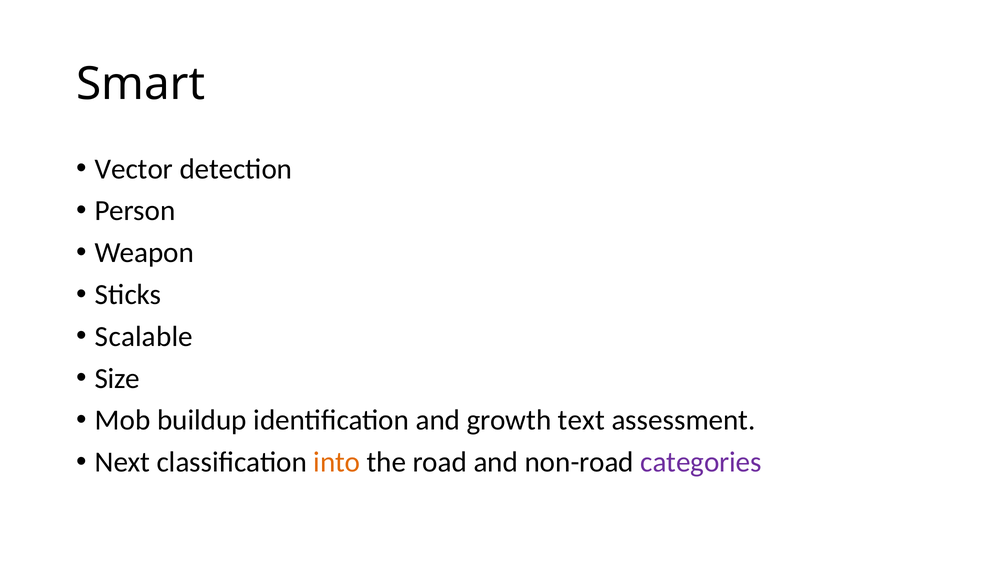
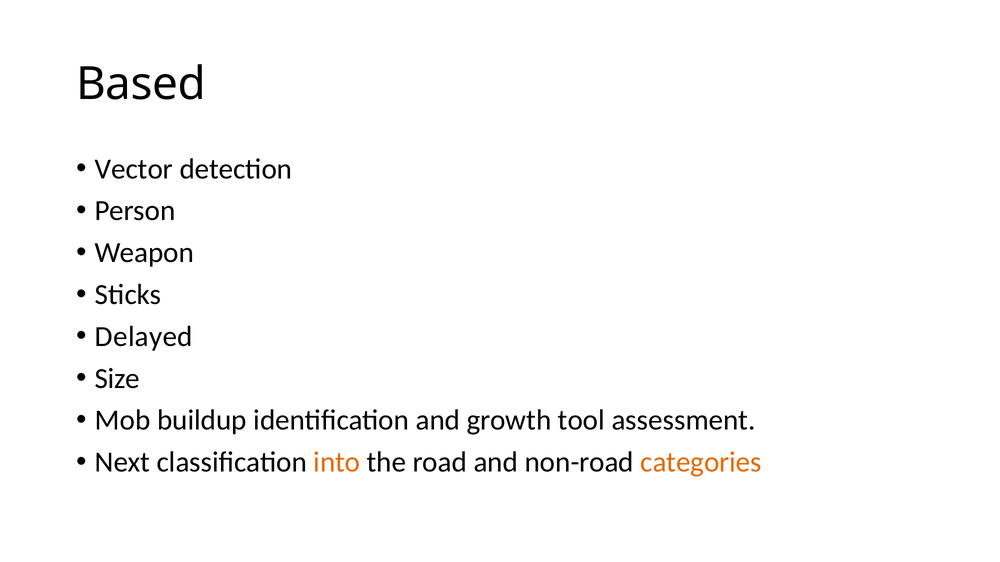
Smart: Smart -> Based
Scalable: Scalable -> Delayed
text: text -> tool
categories colour: purple -> orange
